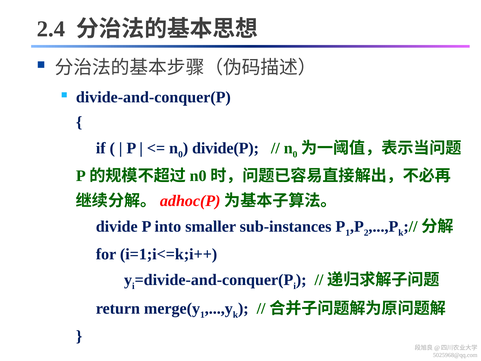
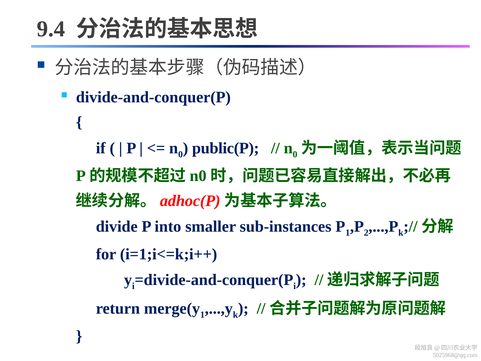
2.4: 2.4 -> 9.4
divide(P: divide(P -> public(P
